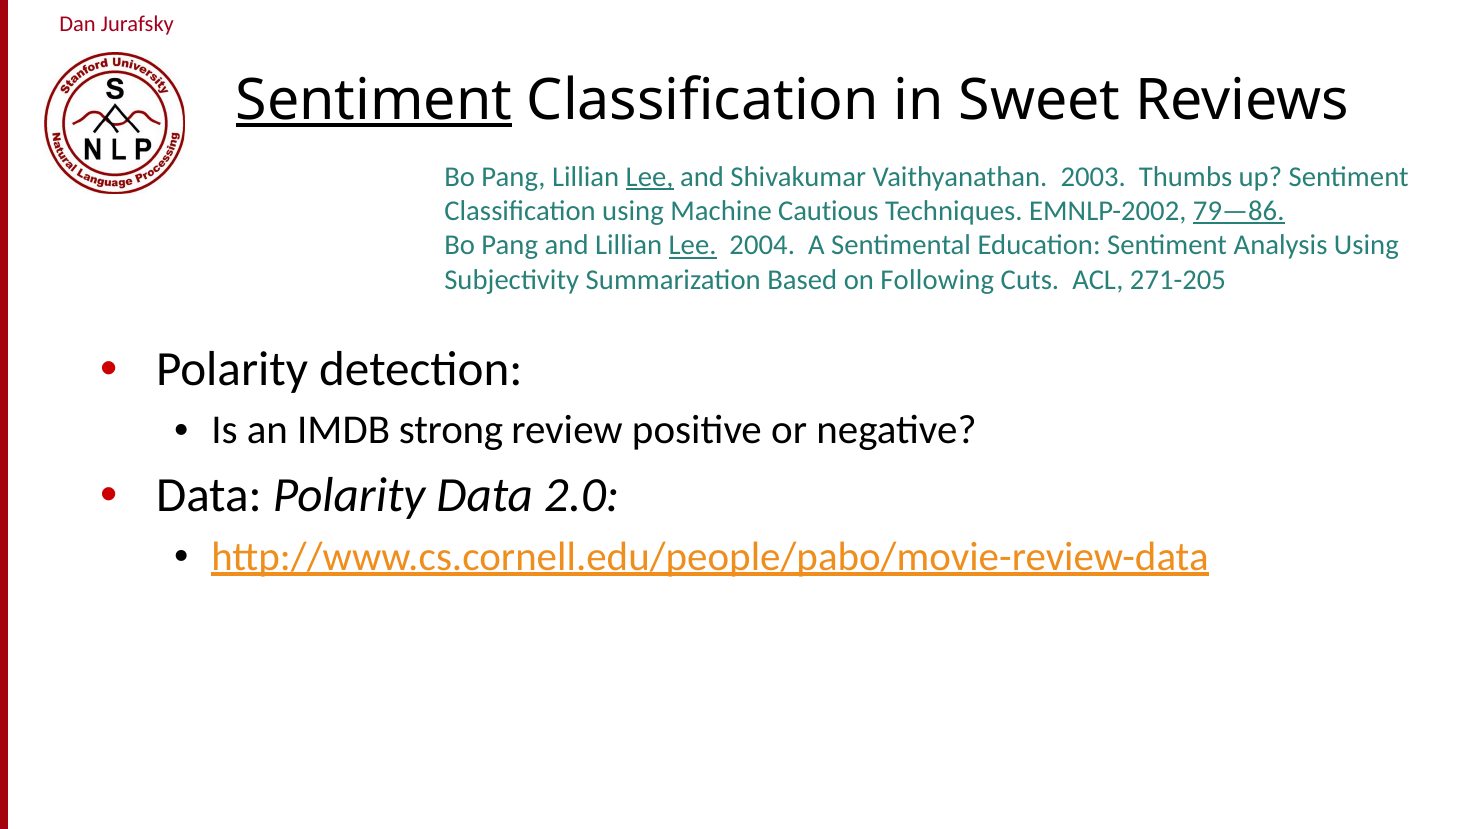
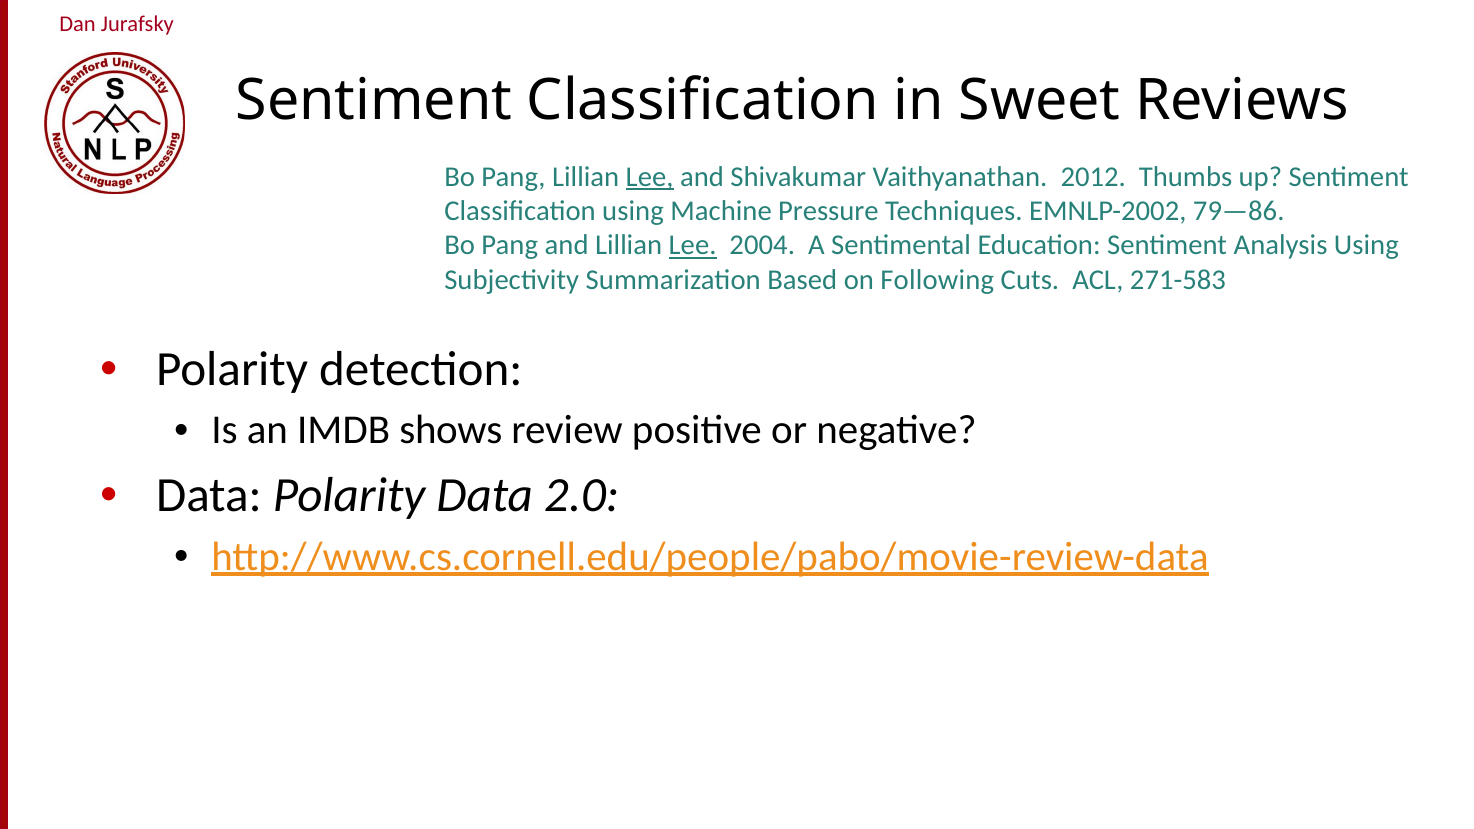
Sentiment at (374, 100) underline: present -> none
2003: 2003 -> 2012
Cautious: Cautious -> Pressure
79—86 underline: present -> none
271-205: 271-205 -> 271-583
strong: strong -> shows
